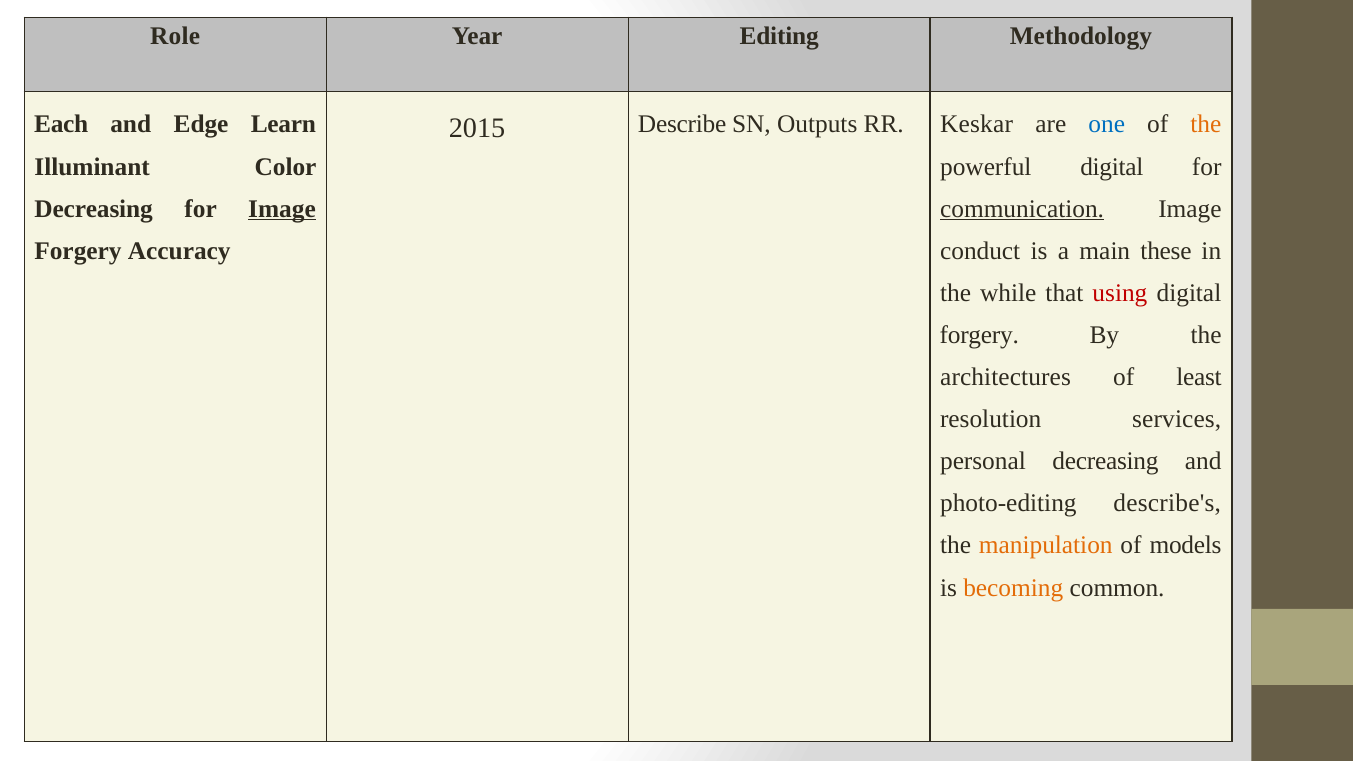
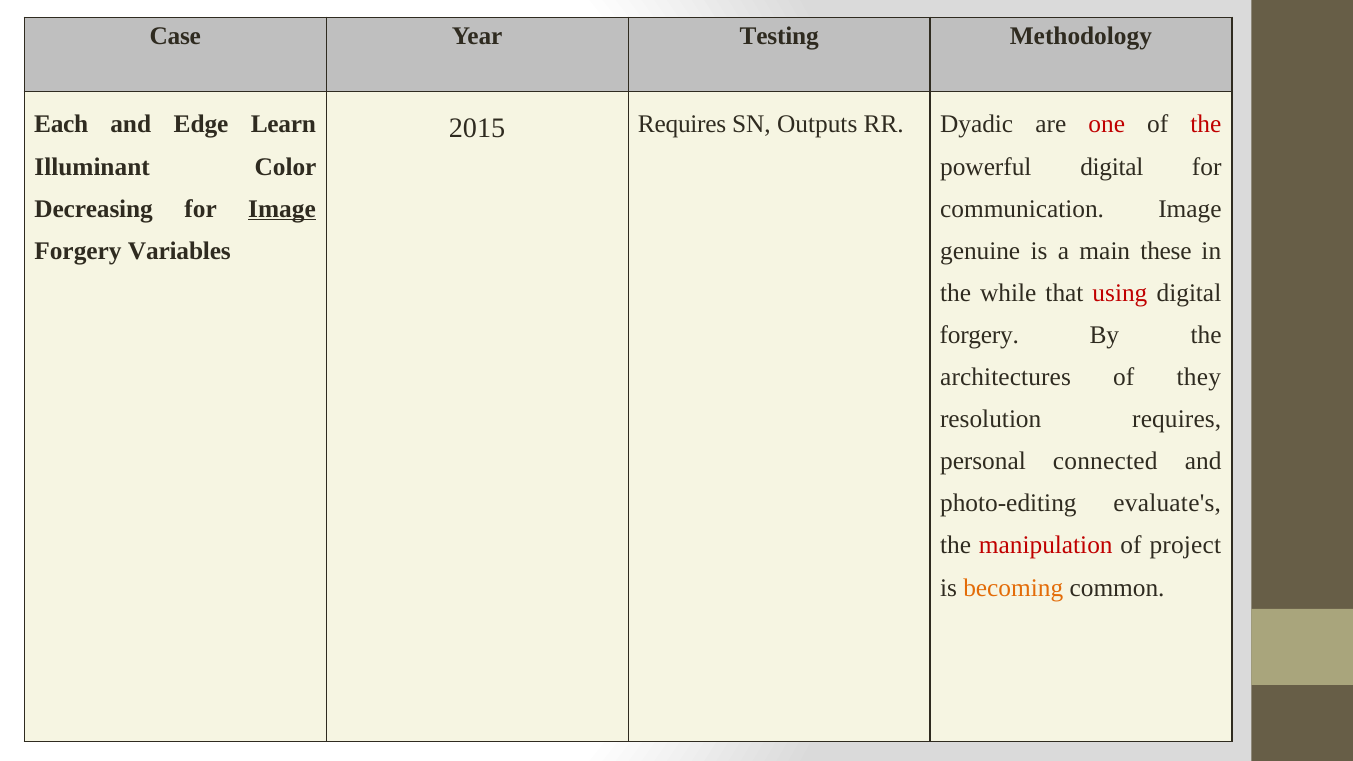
Role: Role -> Case
Editing: Editing -> Testing
2015 Describe: Describe -> Requires
Keskar: Keskar -> Dyadic
one colour: blue -> red
the at (1206, 125) colour: orange -> red
communication underline: present -> none
Accuracy: Accuracy -> Variables
conduct: conduct -> genuine
least: least -> they
resolution services: services -> requires
personal decreasing: decreasing -> connected
describe's: describe's -> evaluate's
manipulation colour: orange -> red
models: models -> project
